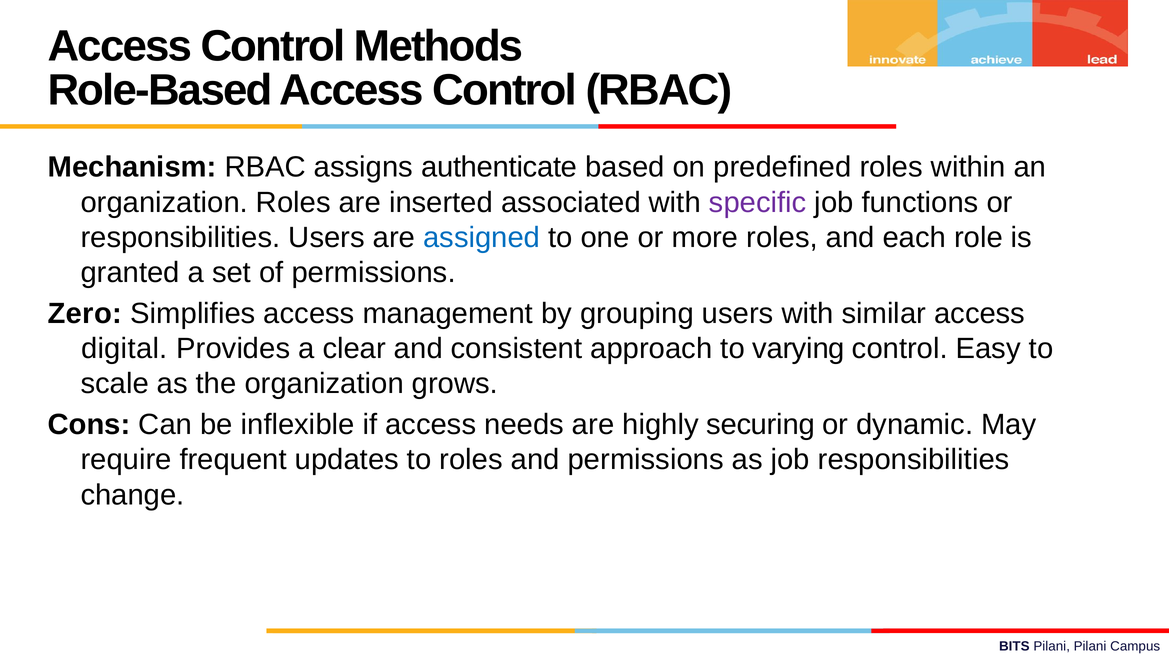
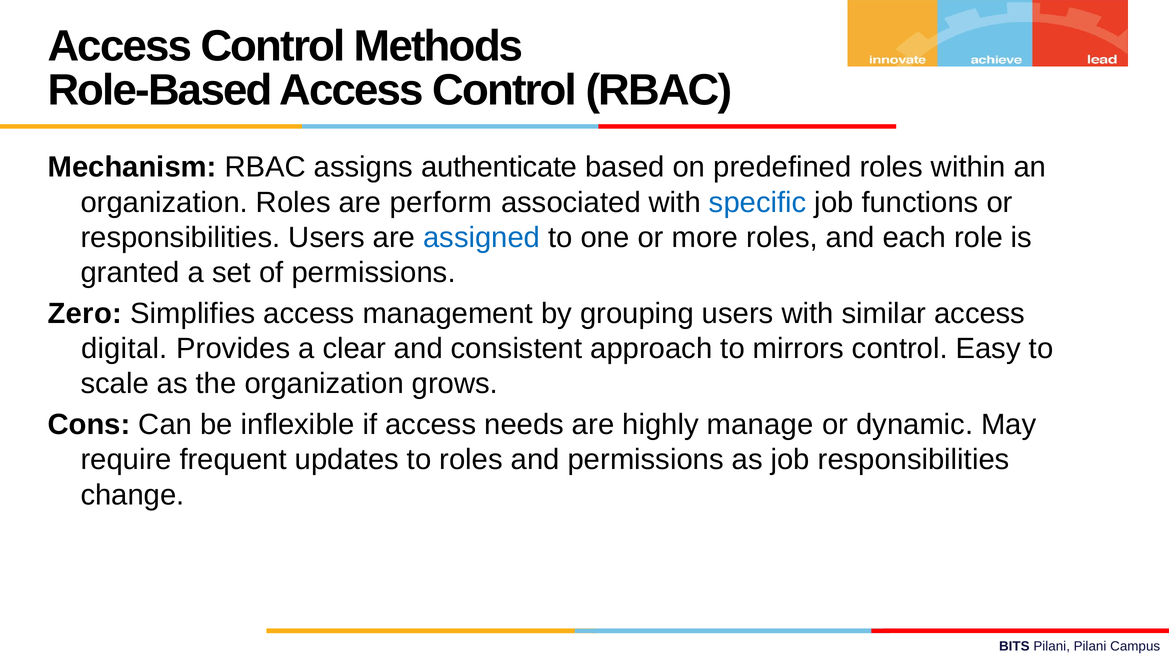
inserted: inserted -> perform
specific colour: purple -> blue
varying: varying -> mirrors
securing: securing -> manage
